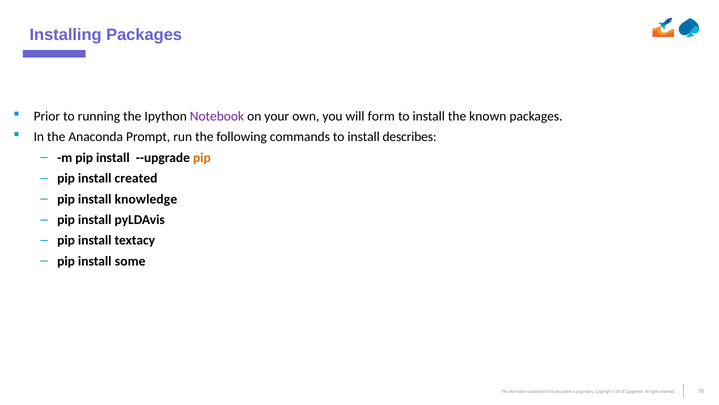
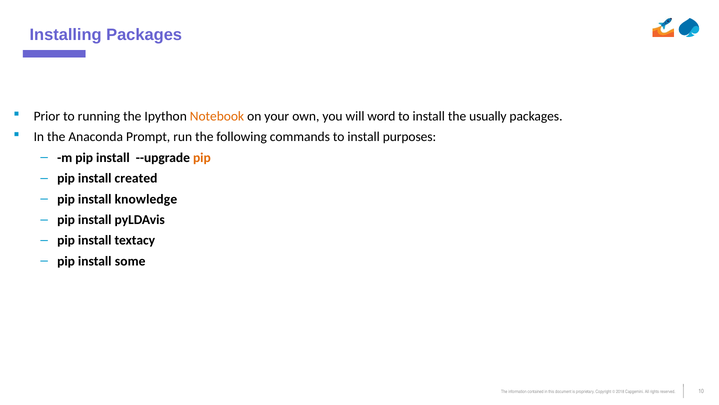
Notebook colour: purple -> orange
form: form -> word
known: known -> usually
describes: describes -> purposes
